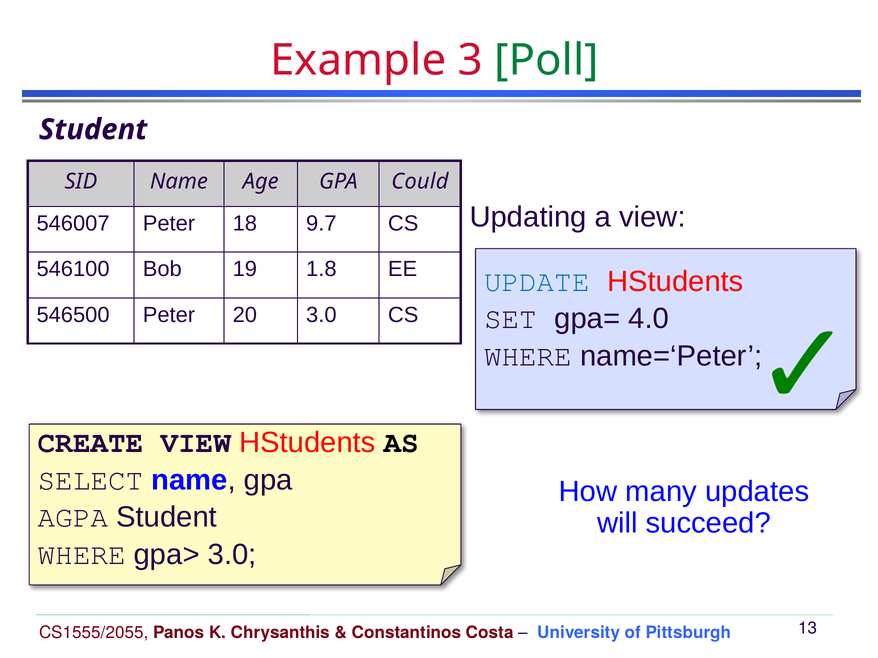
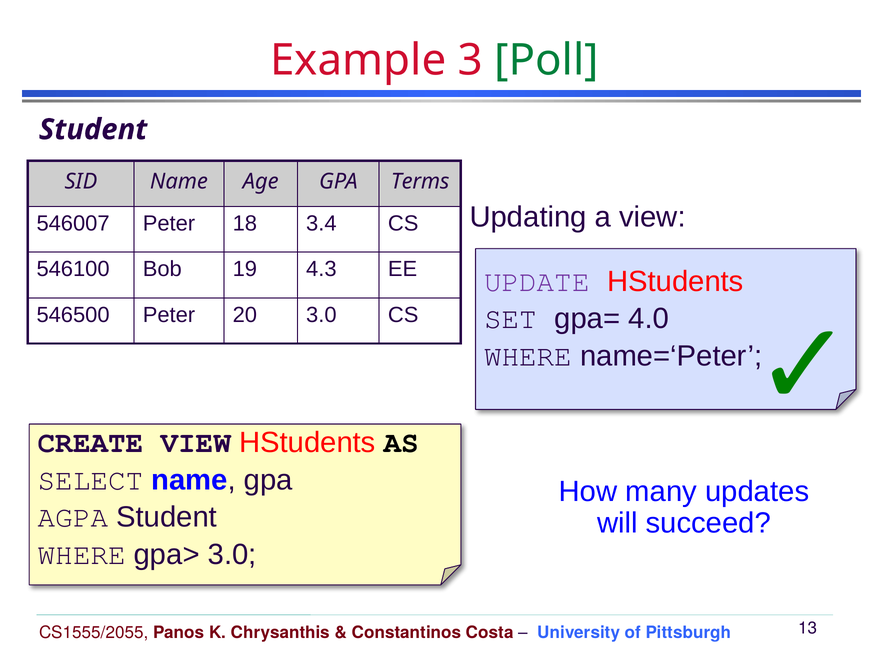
Could: Could -> Terms
9.7: 9.7 -> 3.4
1.8: 1.8 -> 4.3
UPDATE colour: blue -> purple
